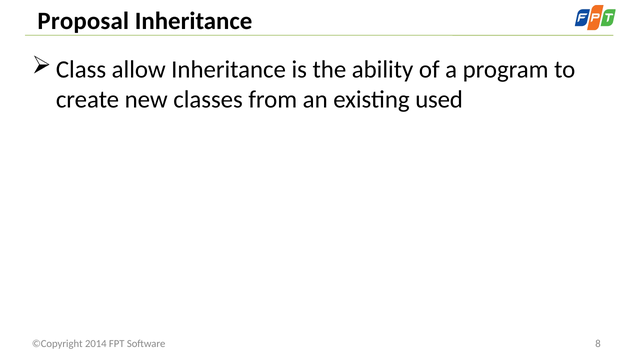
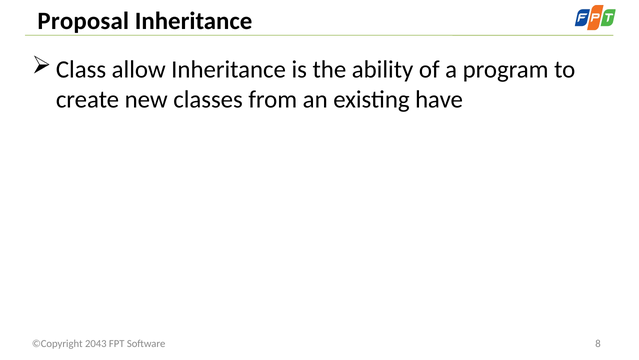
used: used -> have
2014: 2014 -> 2043
